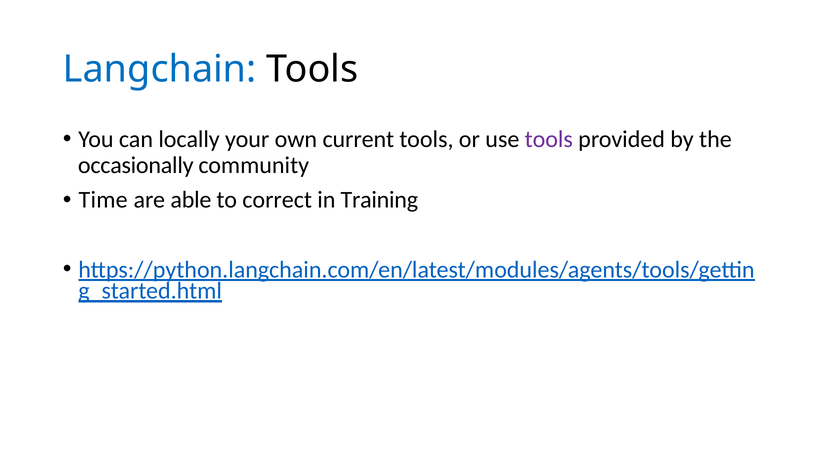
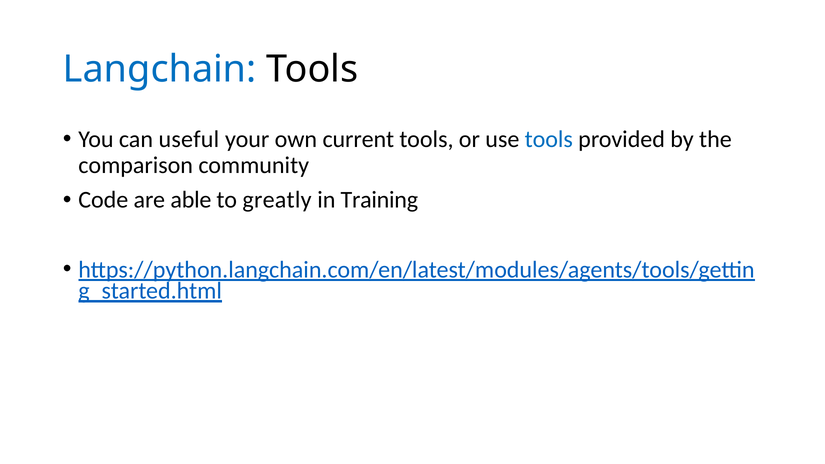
locally: locally -> useful
tools at (549, 139) colour: purple -> blue
occasionally: occasionally -> comparison
Time: Time -> Code
correct: correct -> greatly
